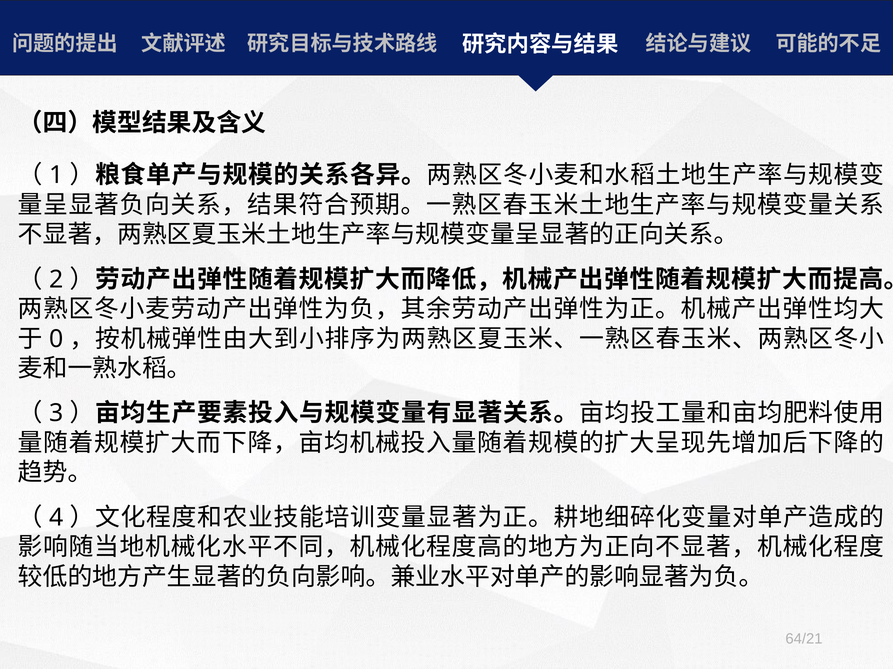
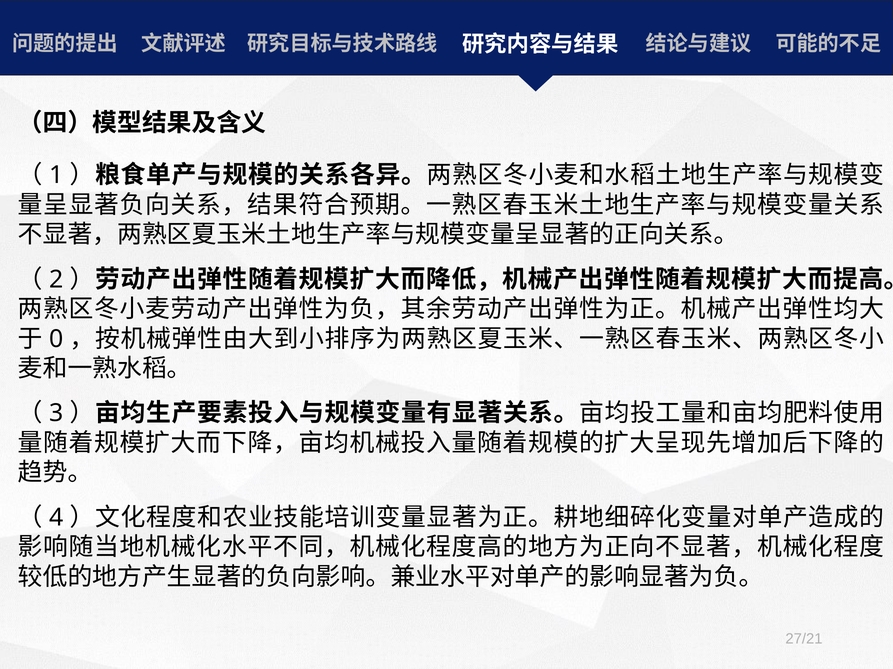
64/21: 64/21 -> 27/21
